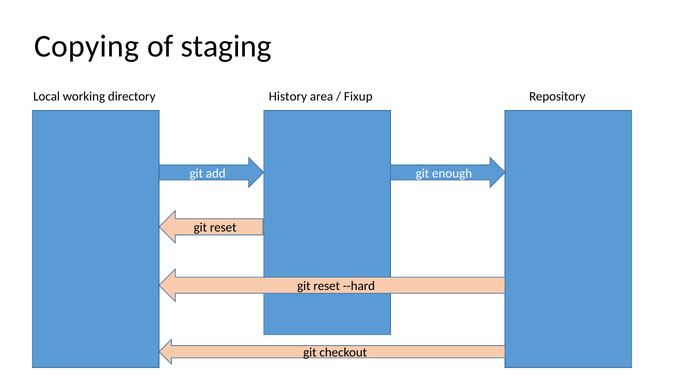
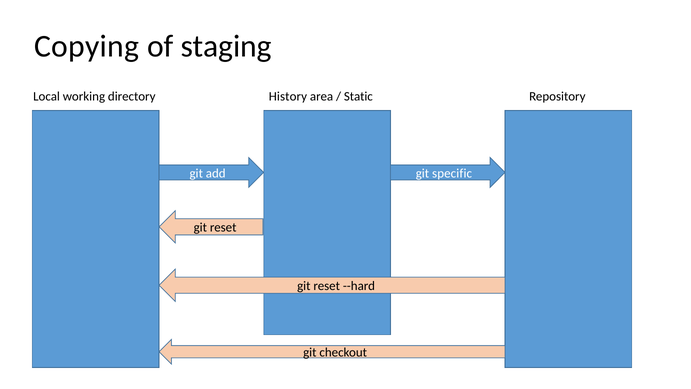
Fixup: Fixup -> Static
enough: enough -> specific
